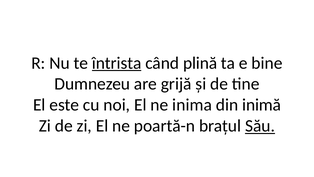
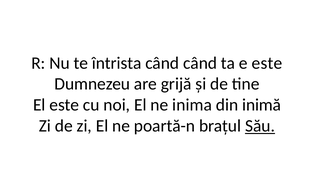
întrista underline: present -> none
când plină: plină -> când
e bine: bine -> este
